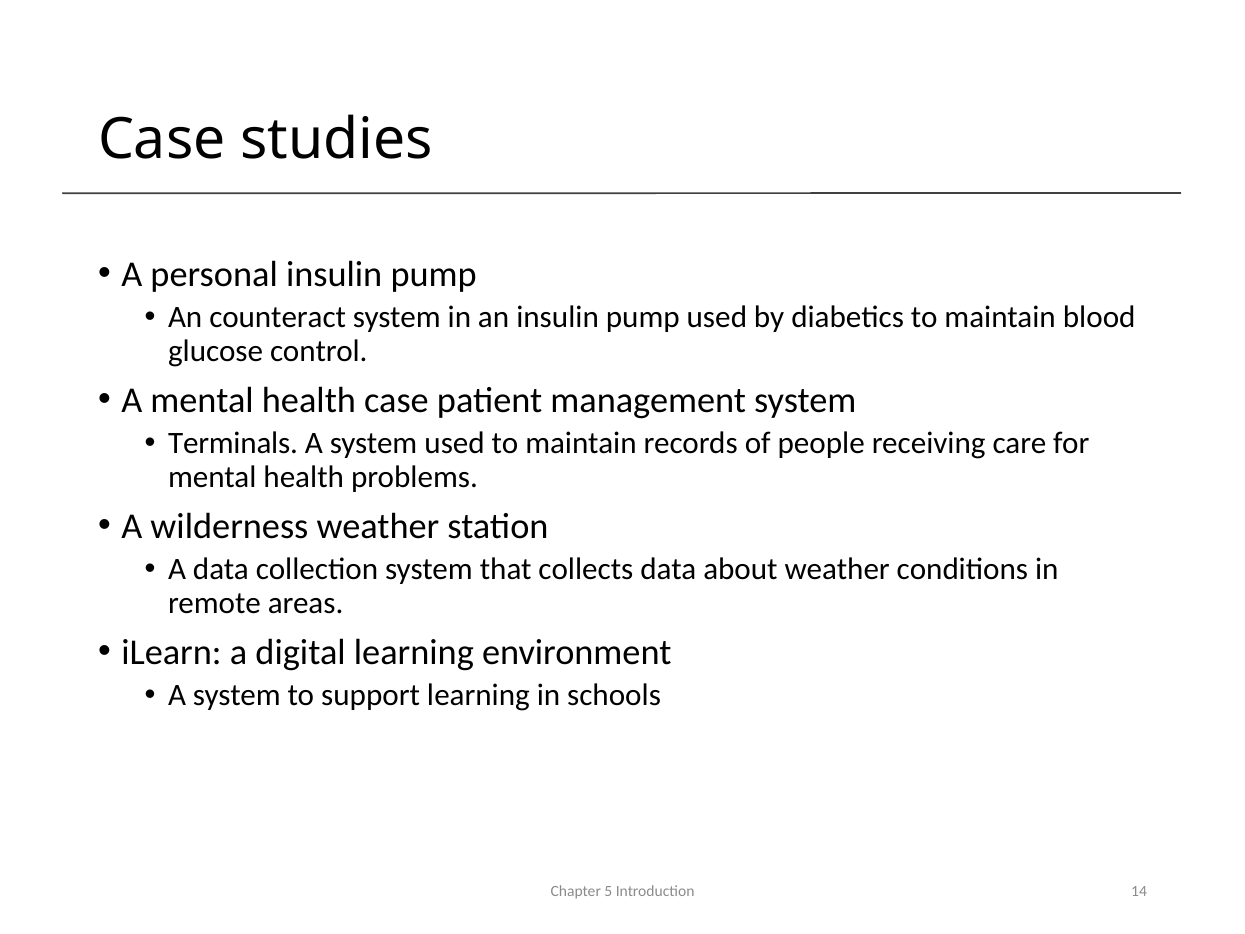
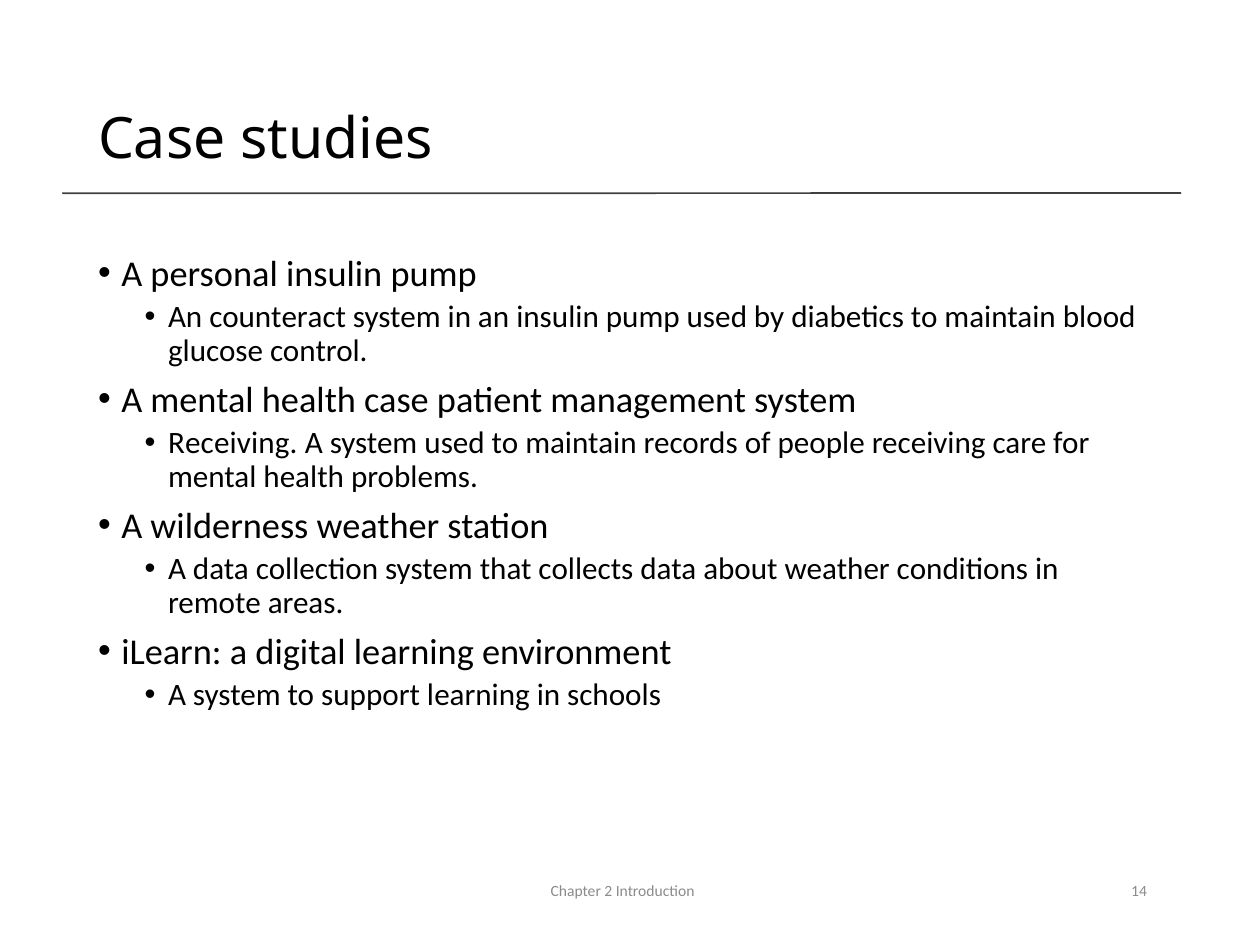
Terminals at (233, 443): Terminals -> Receiving
5: 5 -> 2
